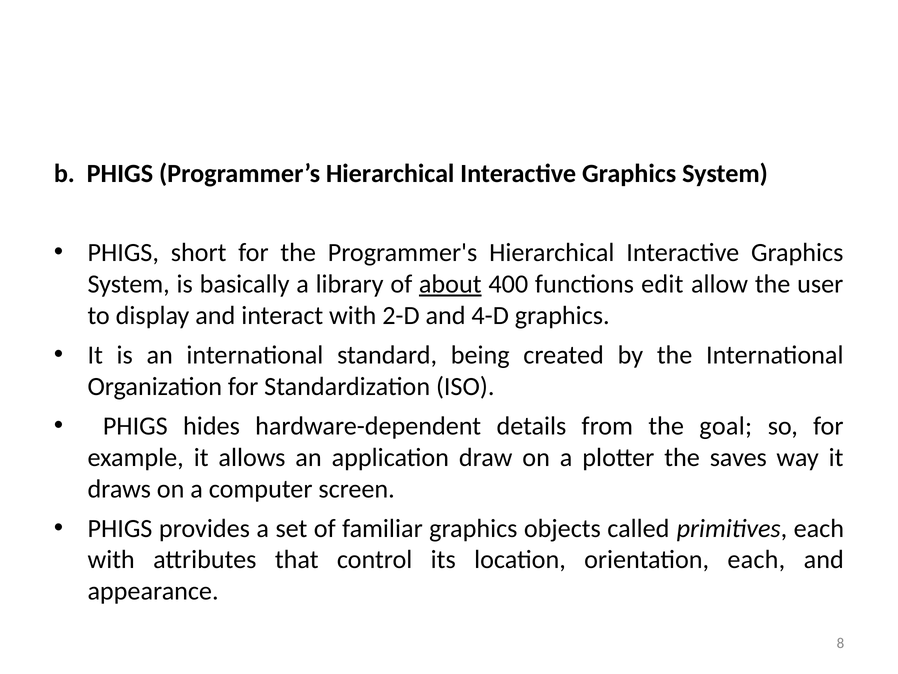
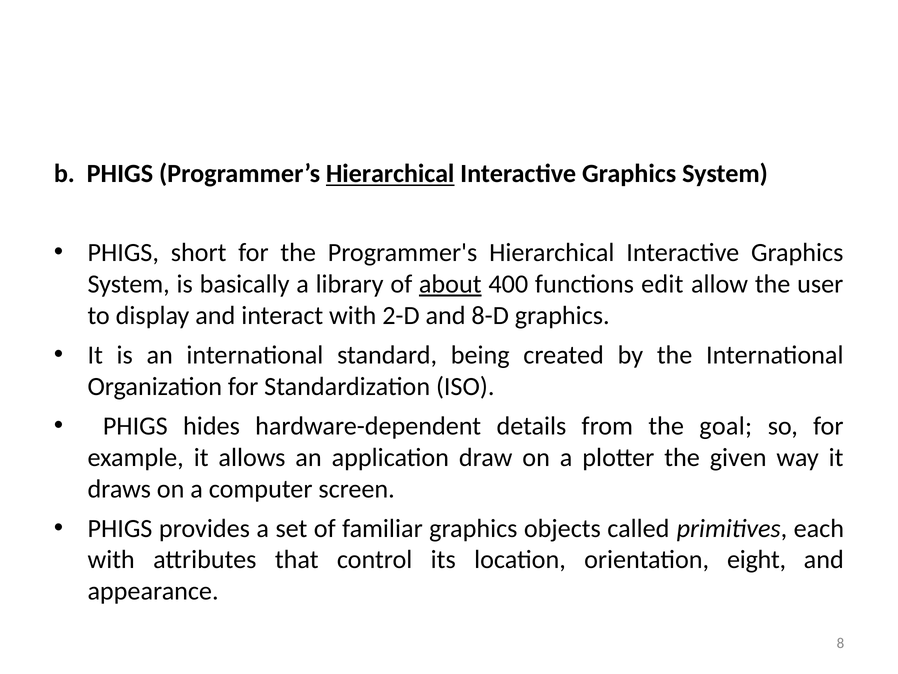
Hierarchical at (390, 174) underline: none -> present
4-D: 4-D -> 8-D
saves: saves -> given
orientation each: each -> eight
